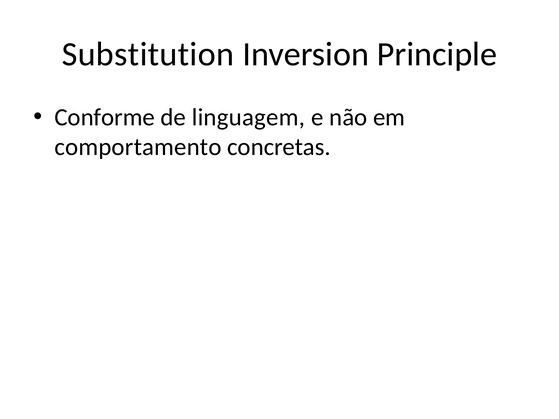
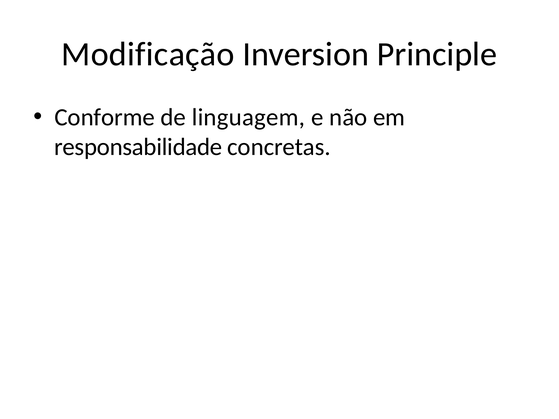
Substitution: Substitution -> Modificação
comportamento: comportamento -> responsabilidade
